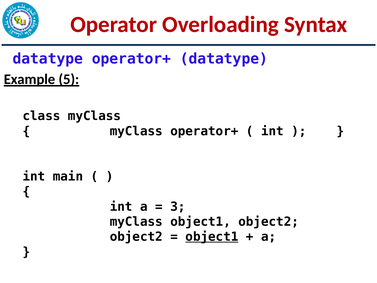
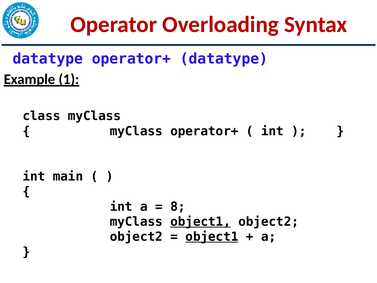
5: 5 -> 1
3: 3 -> 8
object1 at (201, 222) underline: none -> present
